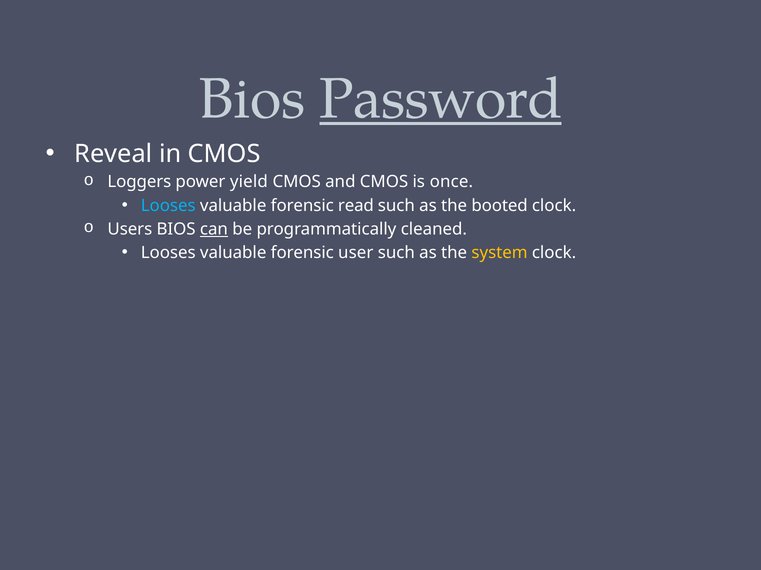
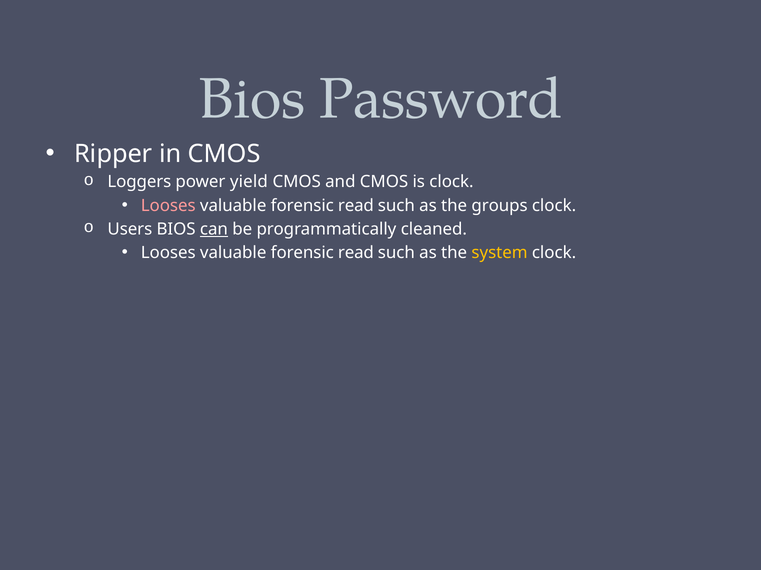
Password underline: present -> none
Reveal: Reveal -> Ripper
is once: once -> clock
Looses at (168, 206) colour: light blue -> pink
booted: booted -> groups
user at (356, 253): user -> read
